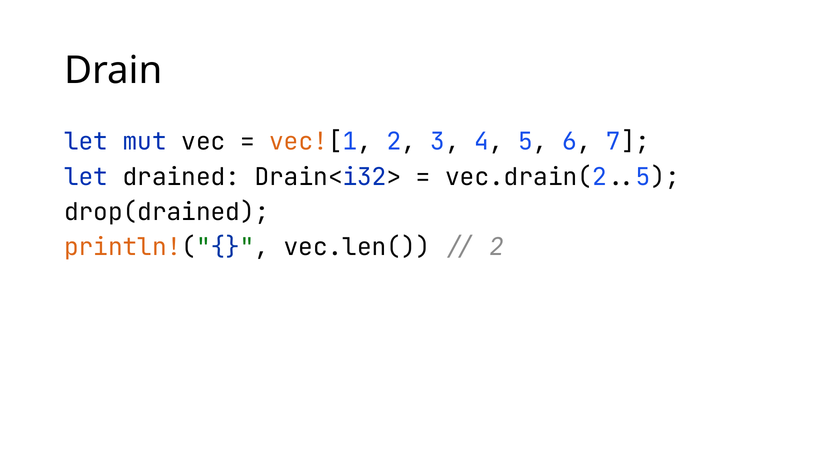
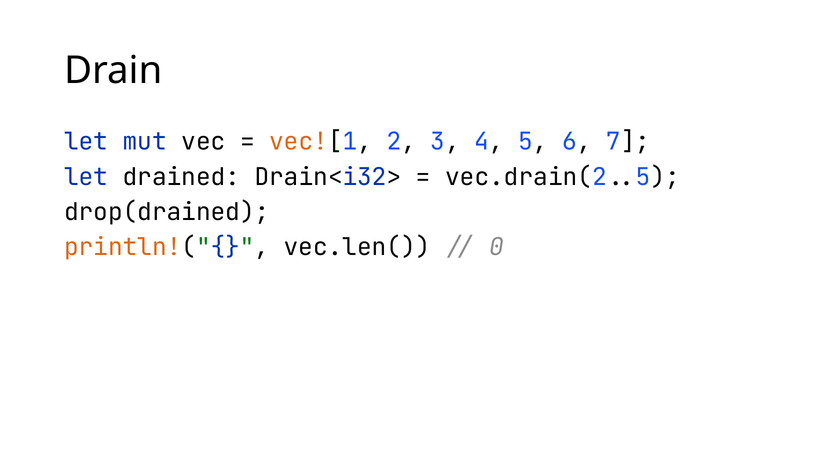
2 at (497, 248): 2 -> 0
